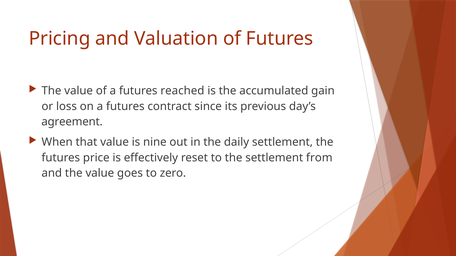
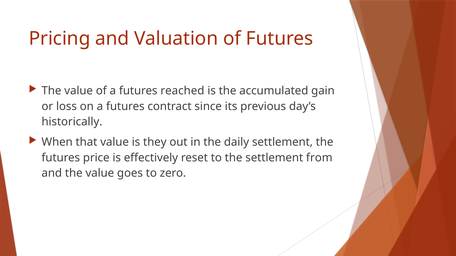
agreement: agreement -> historically
nine: nine -> they
